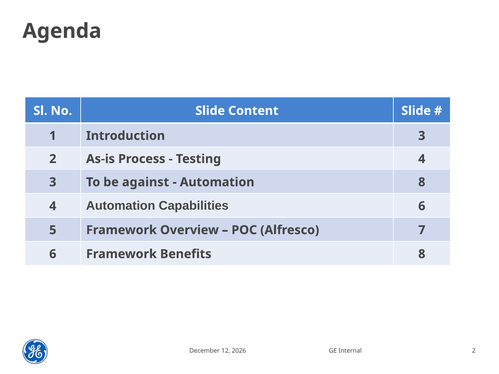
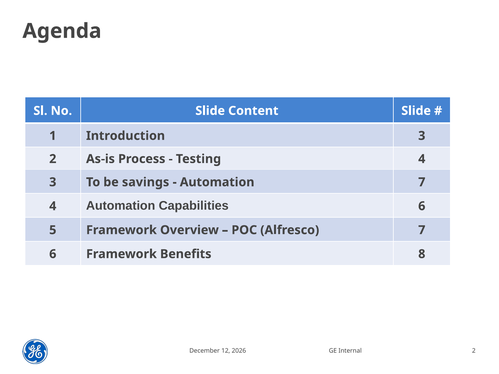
against: against -> savings
Automation 8: 8 -> 7
